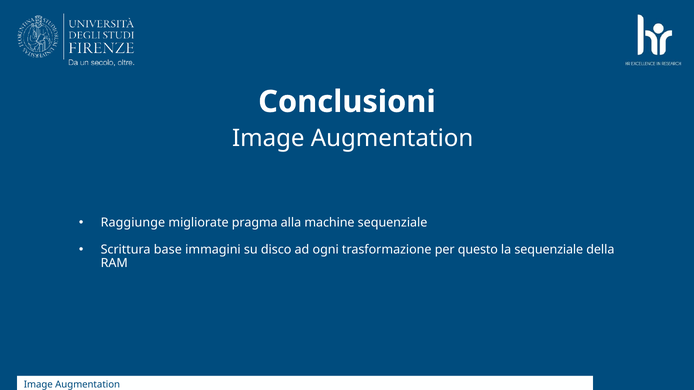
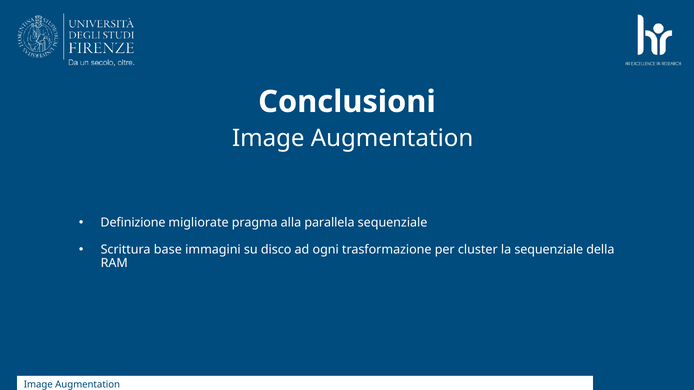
Raggiunge: Raggiunge -> Definizione
machine: machine -> parallela
questo: questo -> cluster
